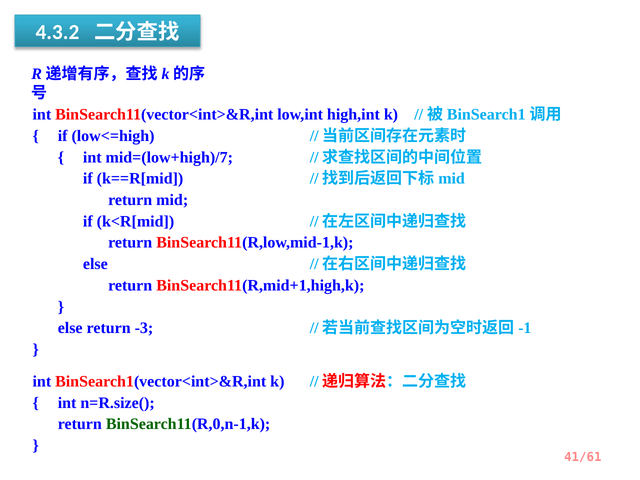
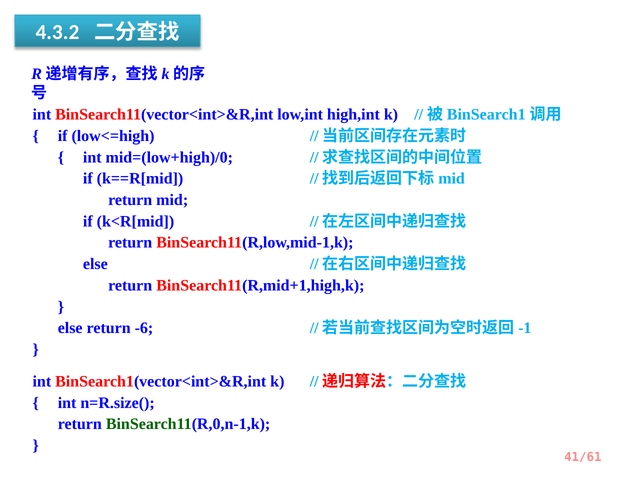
mid=(low+high)/7: mid=(low+high)/7 -> mid=(low+high)/0
-3: -3 -> -6
